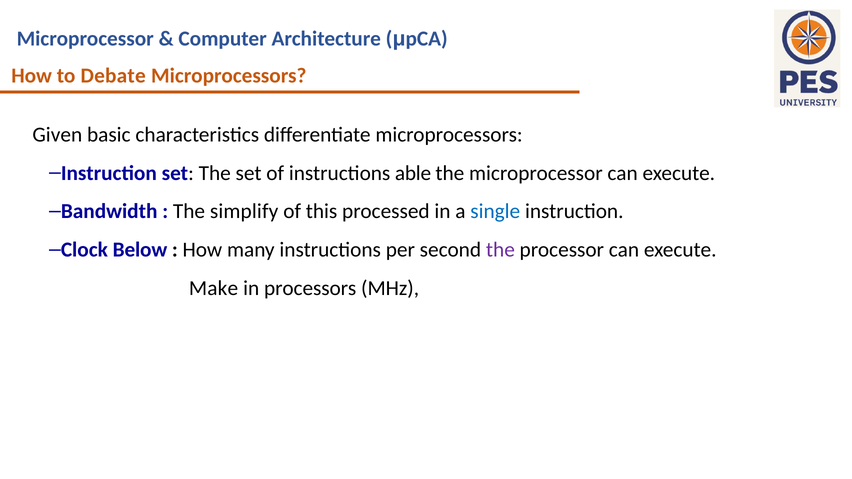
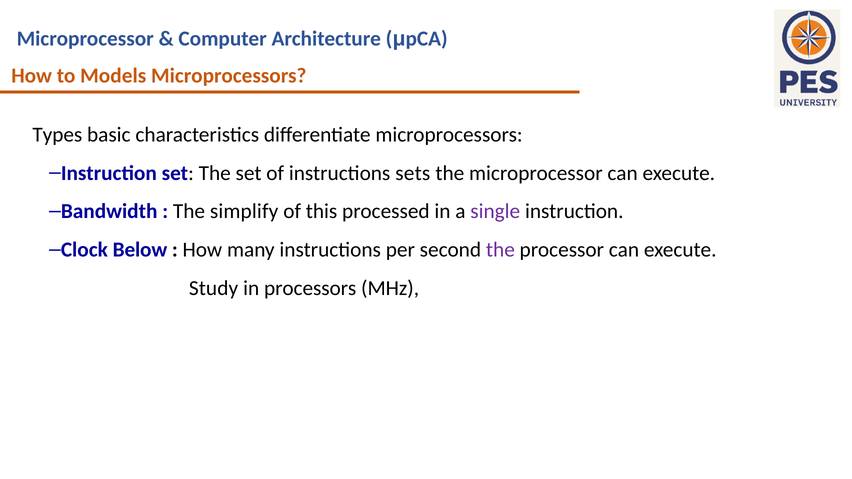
Debate: Debate -> Models
Given: Given -> Types
able: able -> sets
single colour: blue -> purple
Make: Make -> Study
